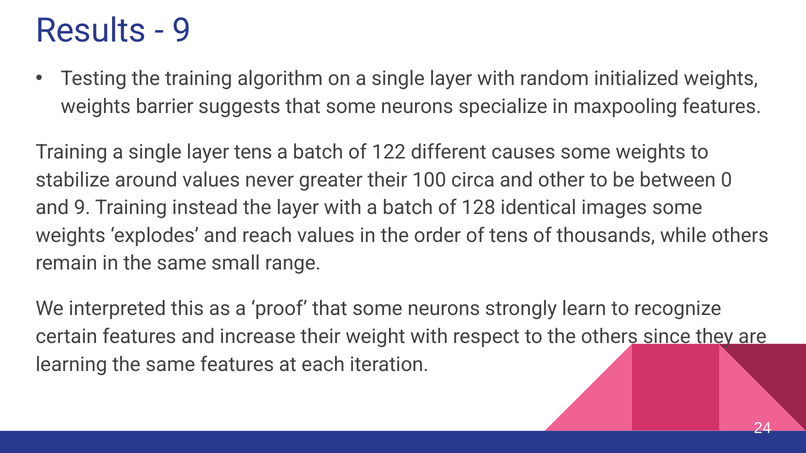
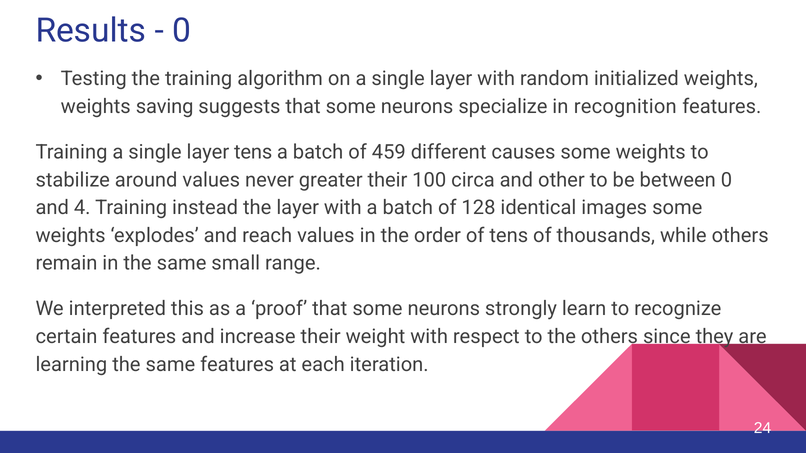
9 at (182, 31): 9 -> 0
barrier: barrier -> saving
maxpooling: maxpooling -> recognition
122: 122 -> 459
and 9: 9 -> 4
